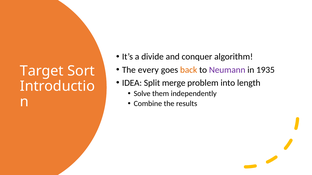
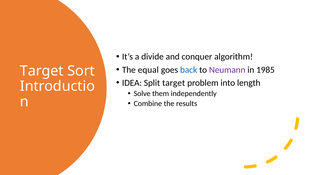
every: every -> equal
back colour: orange -> blue
1935: 1935 -> 1985
Split merge: merge -> target
